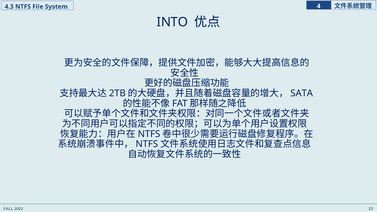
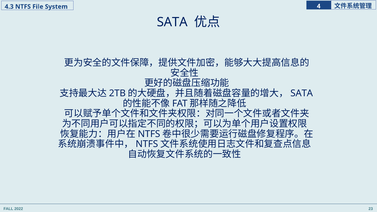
INTO at (172, 22): INTO -> SATA
